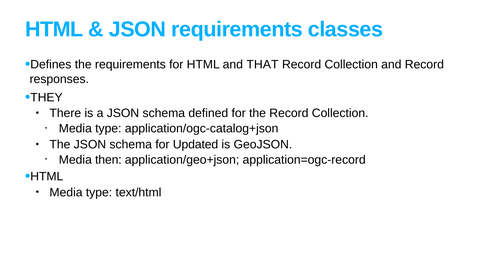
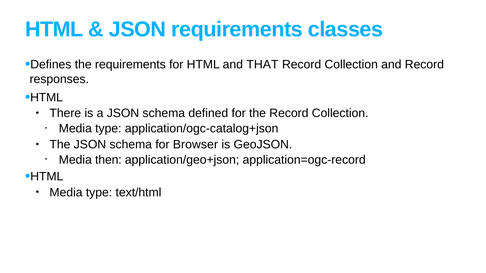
THEY at (46, 98): THEY -> HTML
Updated: Updated -> Browser
